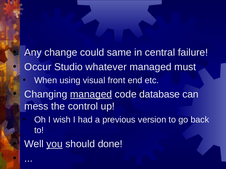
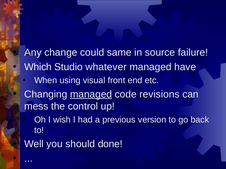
central: central -> source
Occur: Occur -> Which
must: must -> have
database: database -> revisions
you underline: present -> none
